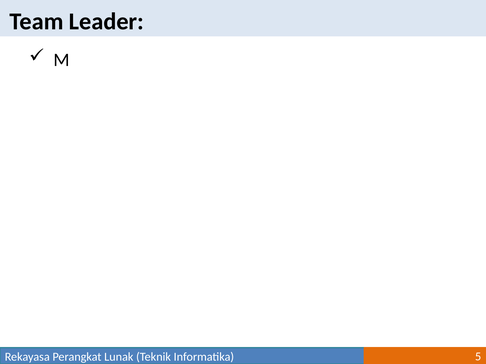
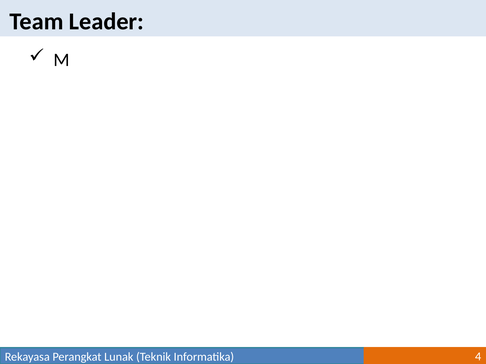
5: 5 -> 4
